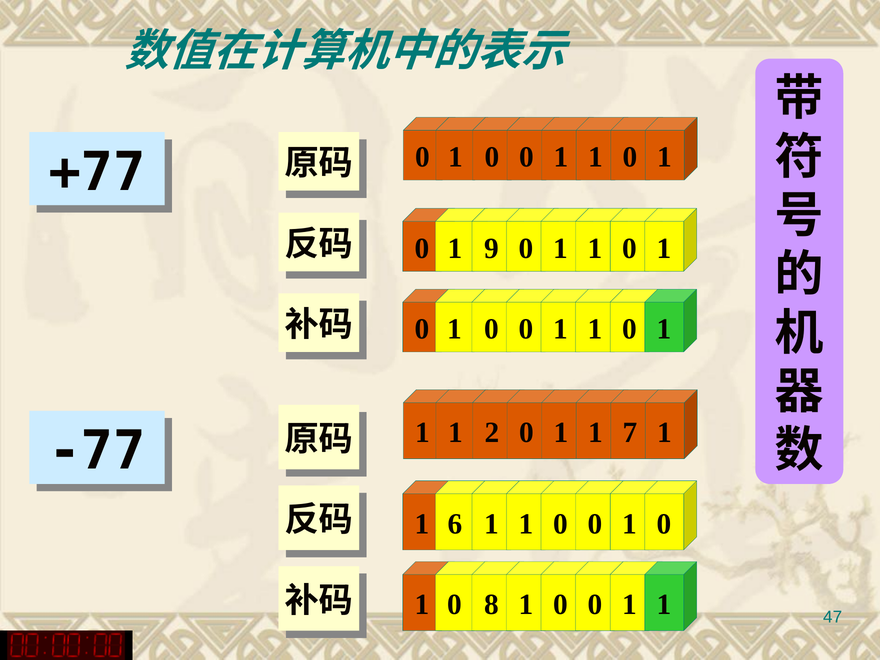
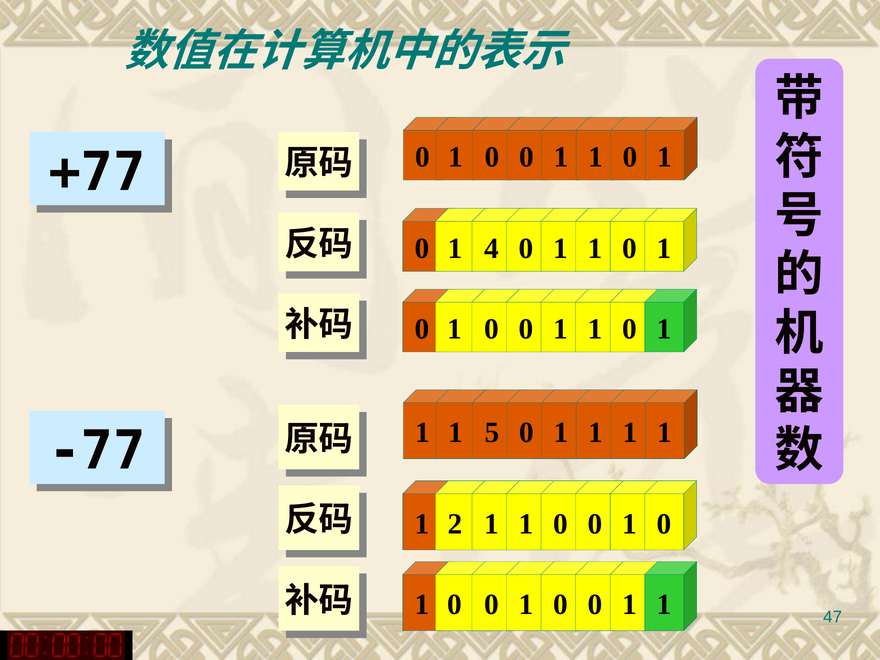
9: 9 -> 4
2: 2 -> 5
0 1 1 7: 7 -> 1
6: 6 -> 2
8 at (491, 605): 8 -> 0
